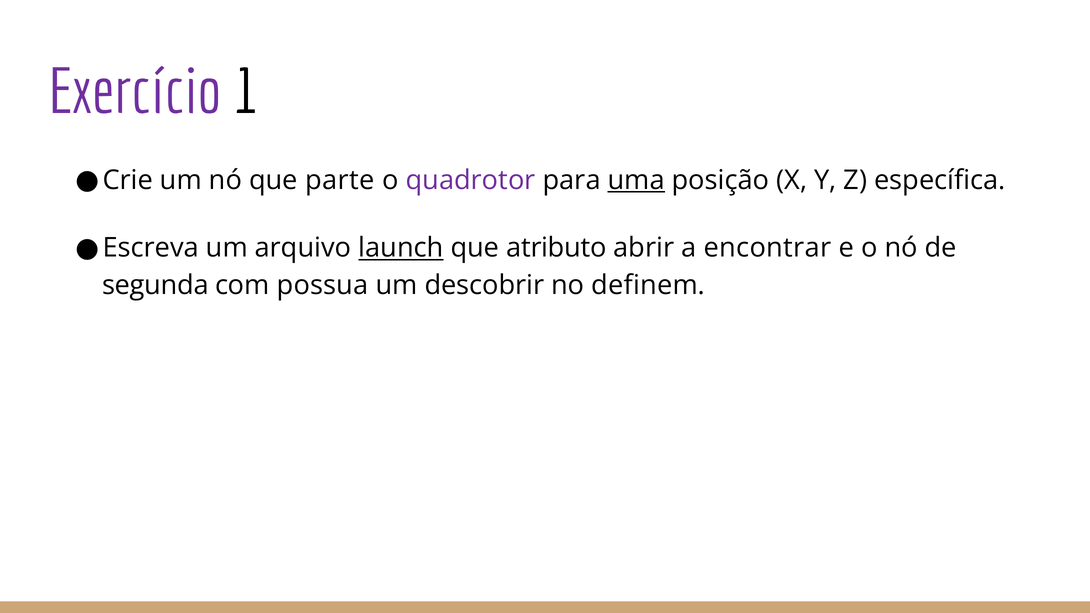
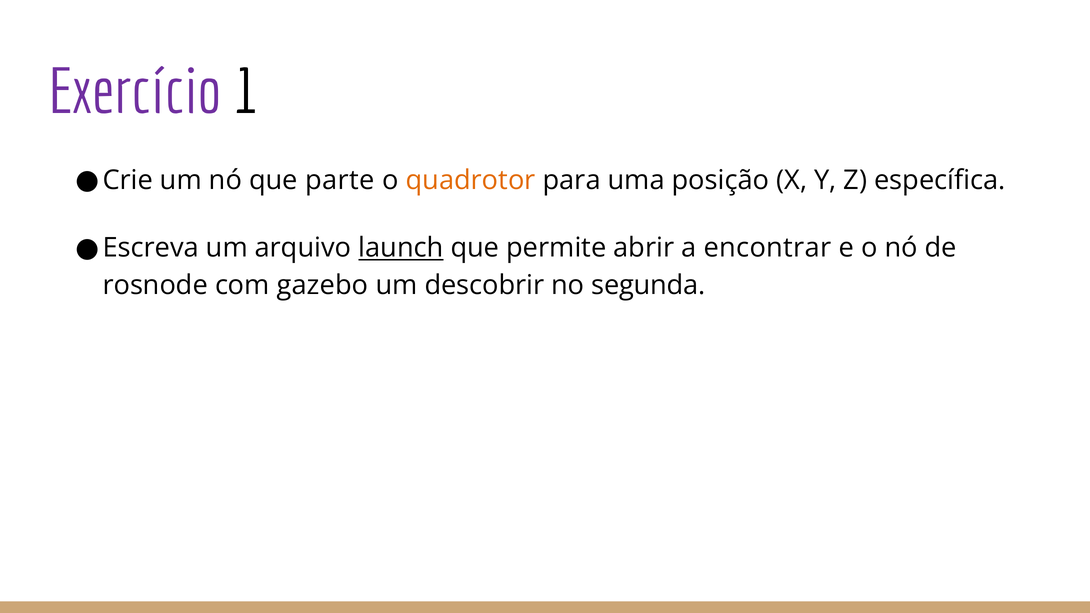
quadrotor colour: purple -> orange
uma underline: present -> none
atributo: atributo -> permite
segunda: segunda -> rosnode
possua: possua -> gazebo
definem: definem -> segunda
